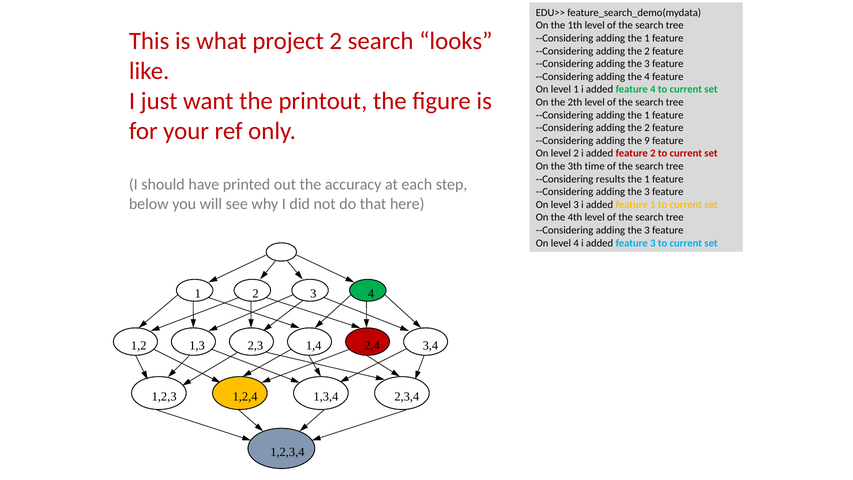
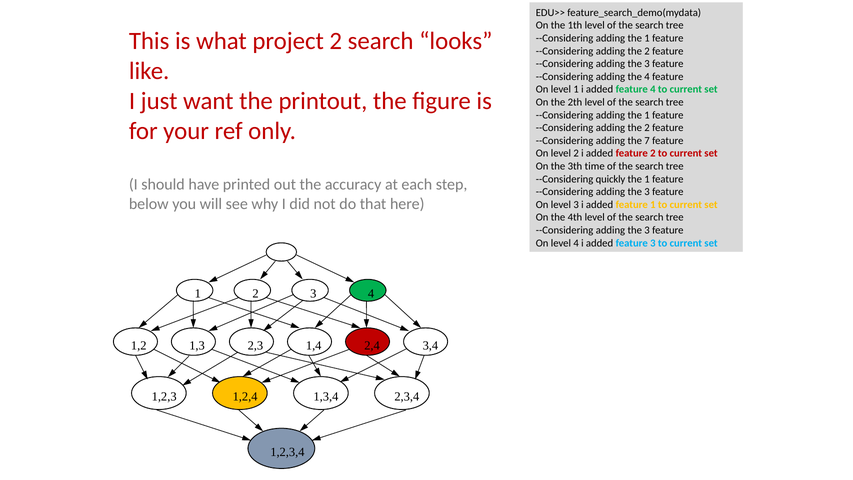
9: 9 -> 7
results: results -> quickly
